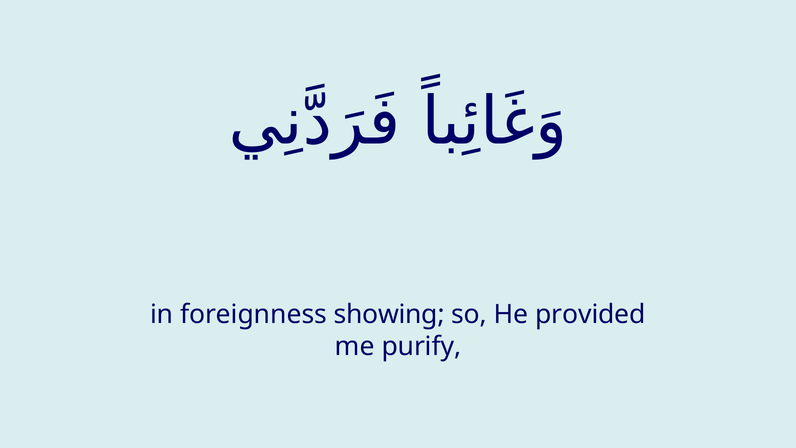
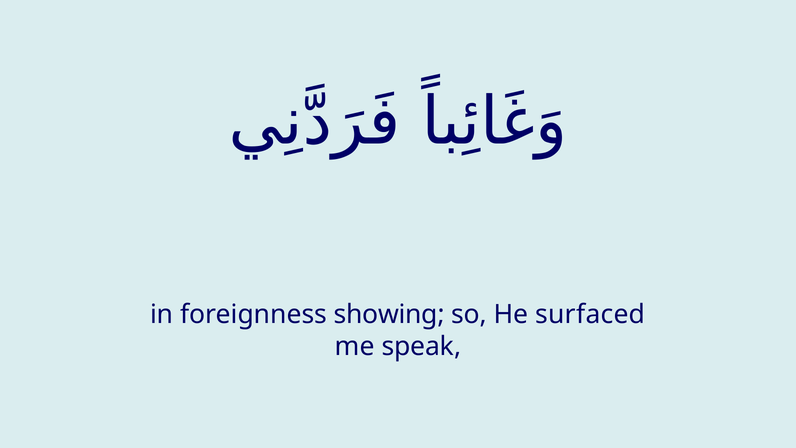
provided: provided -> surfaced
purify: purify -> speak
